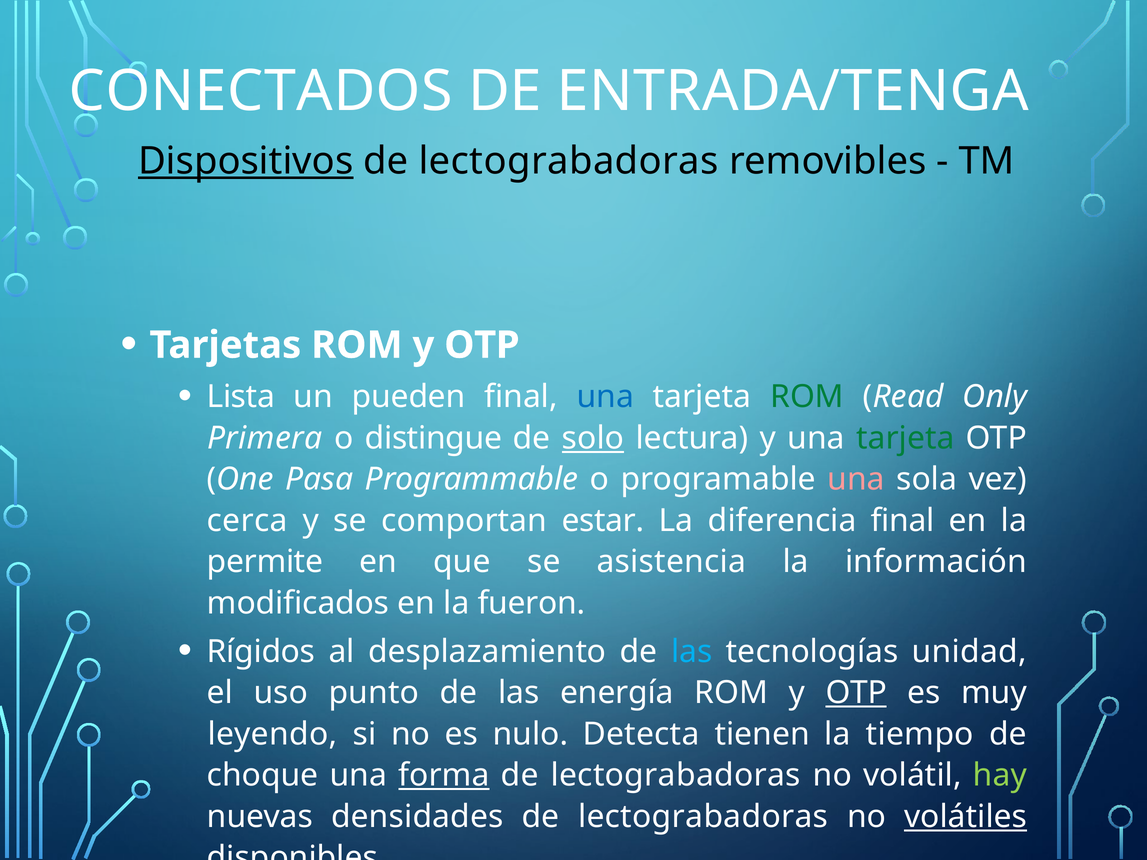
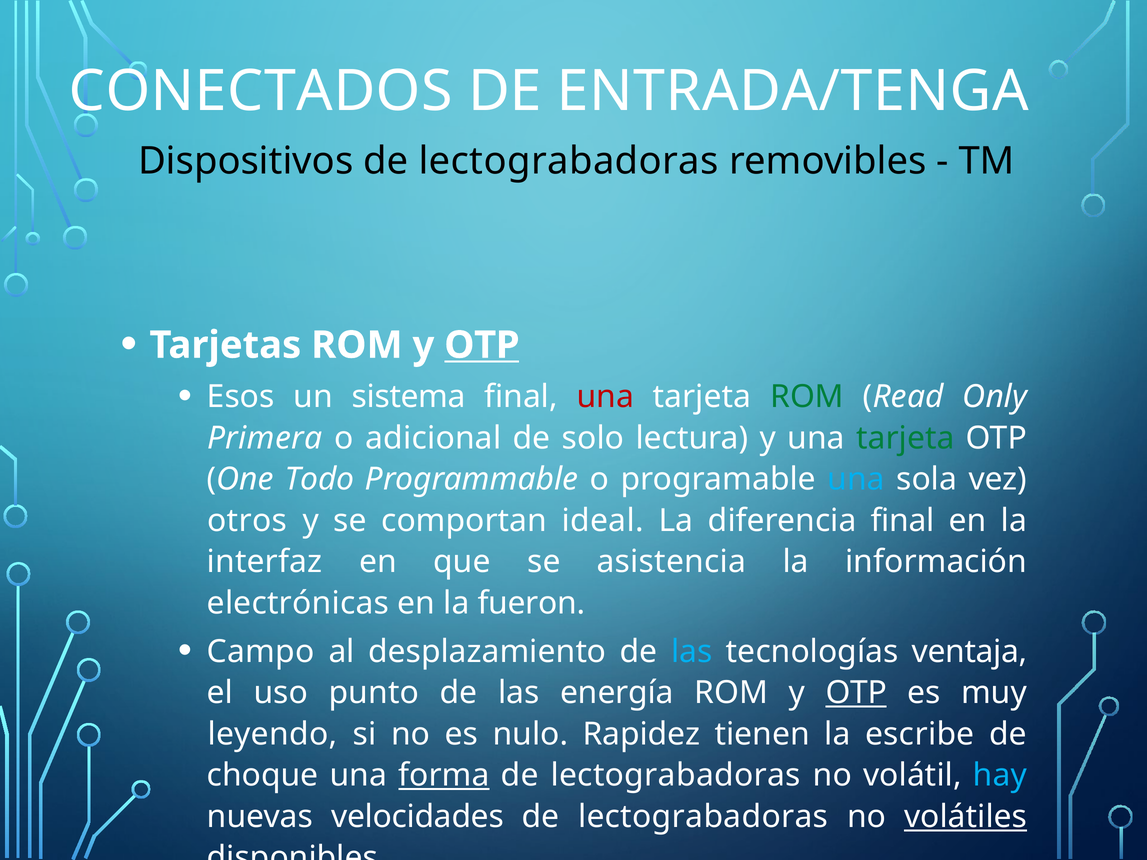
Dispositivos underline: present -> none
OTP at (482, 345) underline: none -> present
Lista: Lista -> Esos
pueden: pueden -> sistema
una at (605, 397) colour: blue -> red
distingue: distingue -> adicional
solo underline: present -> none
Pasa: Pasa -> Todo
una at (856, 480) colour: pink -> light blue
cerca: cerca -> otros
estar: estar -> ideal
permite: permite -> interfaz
modificados: modificados -> electrónicas
Rígidos: Rígidos -> Campo
unidad: unidad -> ventaja
Detecta: Detecta -> Rapidez
tiempo: tiempo -> escribe
hay colour: light green -> light blue
densidades: densidades -> velocidades
